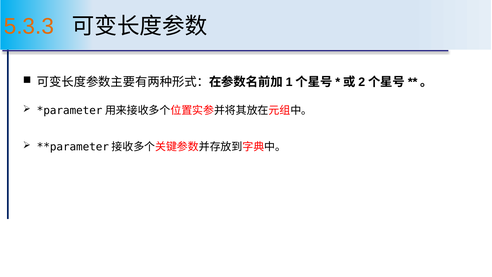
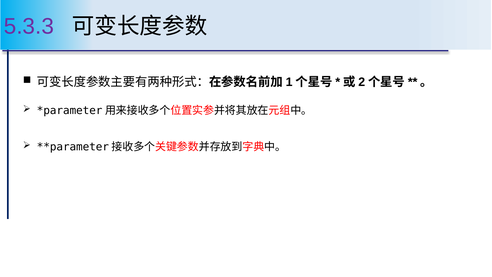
5.3.3 colour: orange -> purple
